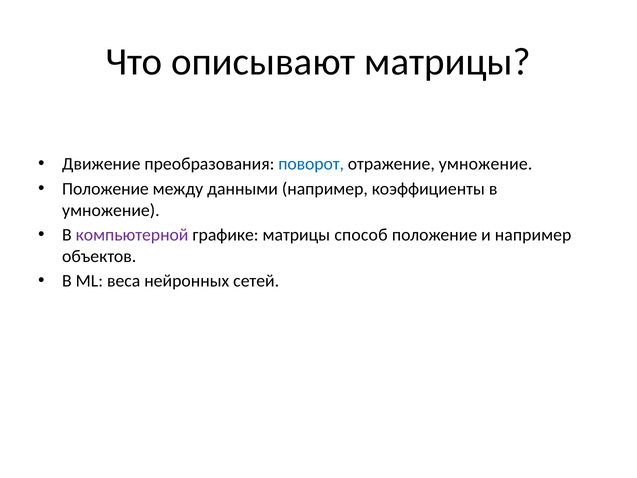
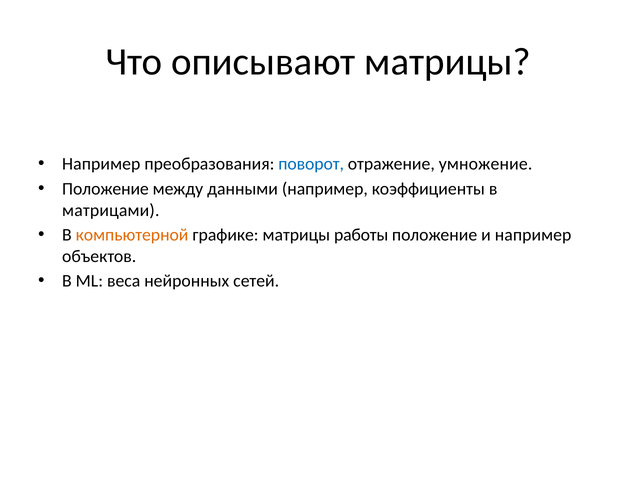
Движение at (101, 164): Движение -> Например
умножение at (111, 210): умножение -> матрицами
компьютерной colour: purple -> orange
способ: способ -> работы
